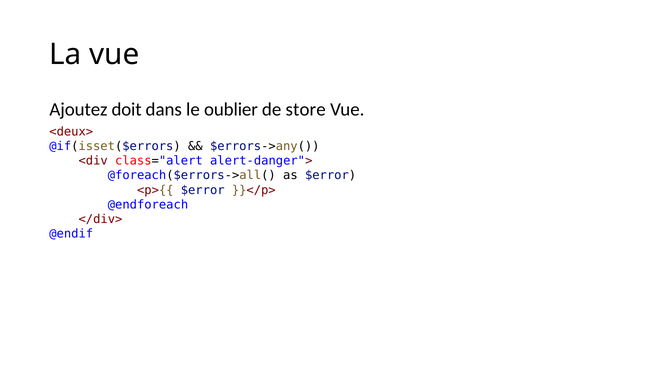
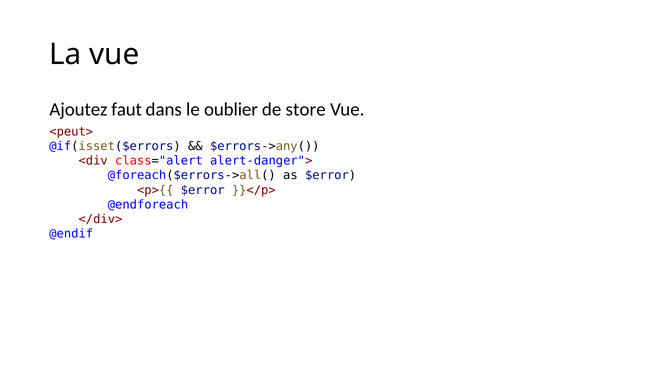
doit: doit -> faut
<deux>: <deux> -> <peut>
